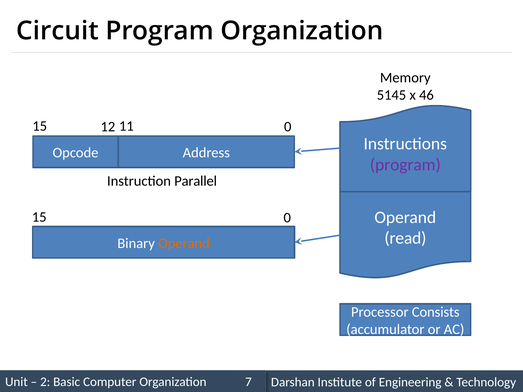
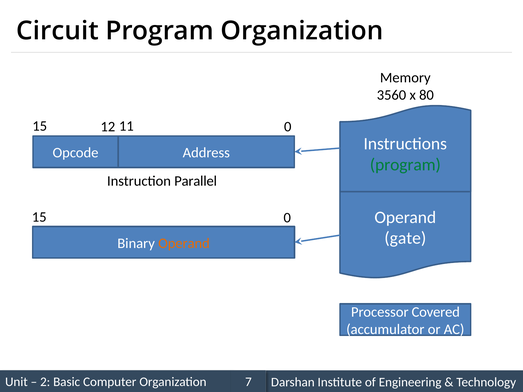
5145: 5145 -> 3560
46: 46 -> 80
program at (405, 165) colour: purple -> green
read: read -> gate
Consists: Consists -> Covered
